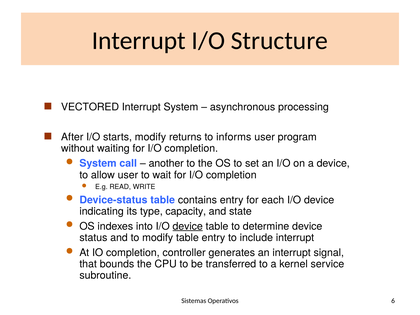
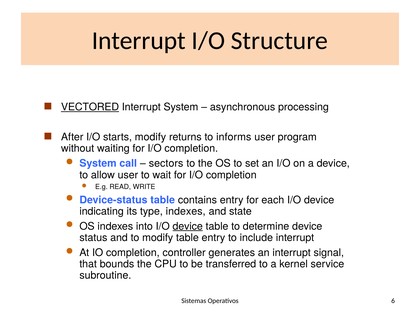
VECTORED underline: none -> present
another: another -> sectors
type capacity: capacity -> indexes
